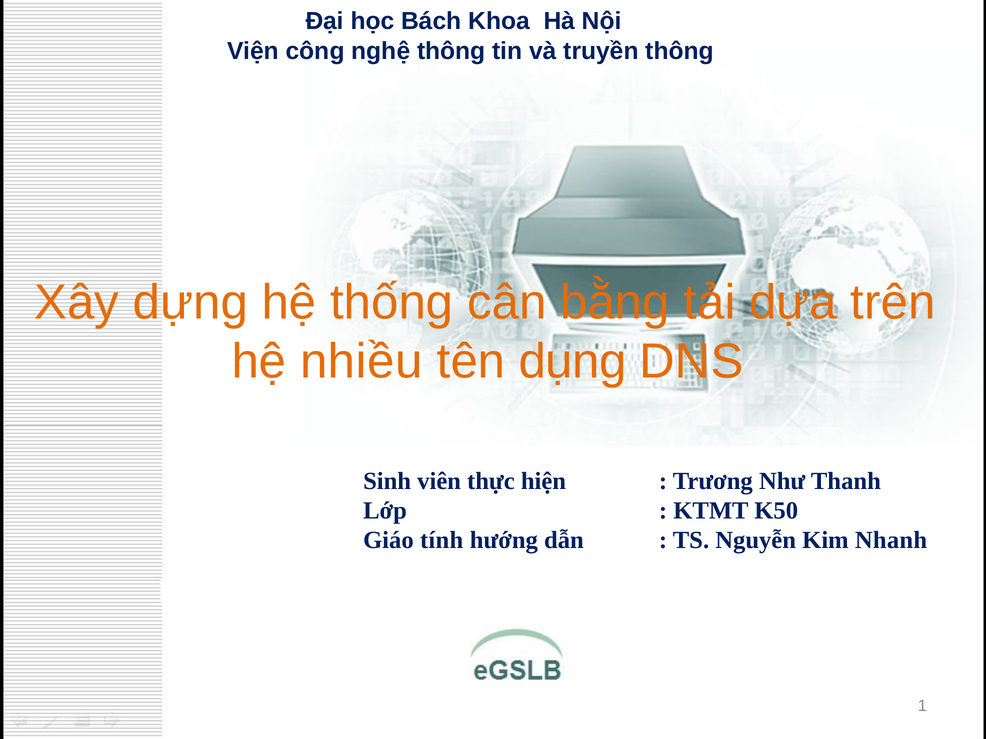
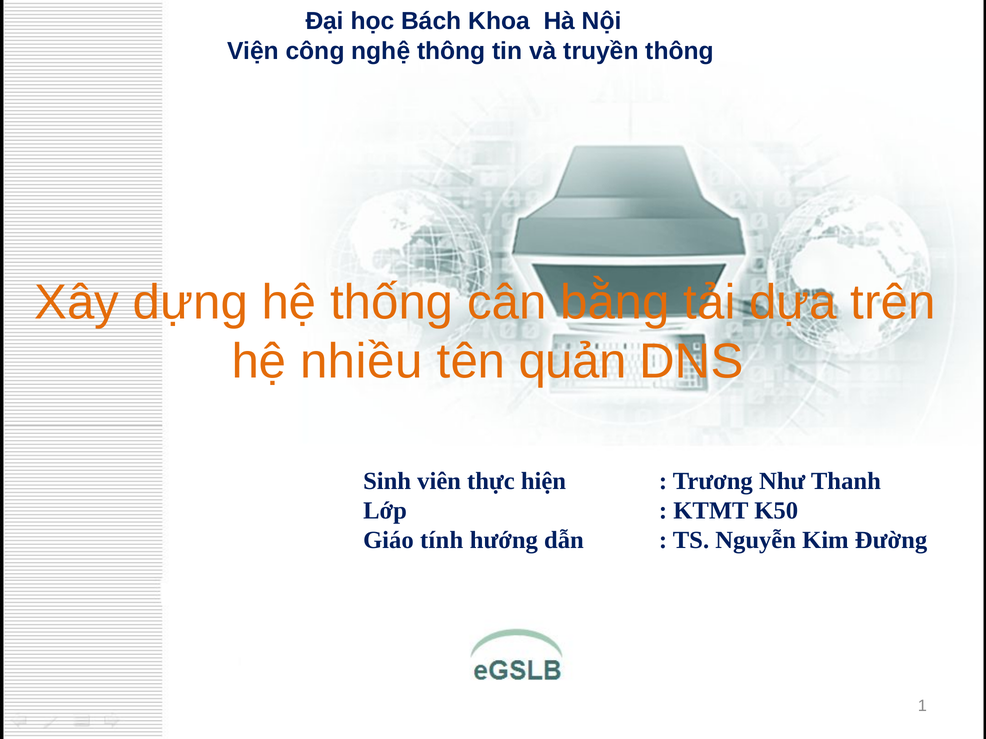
dụng: dụng -> quản
Nhanh: Nhanh -> Đường
